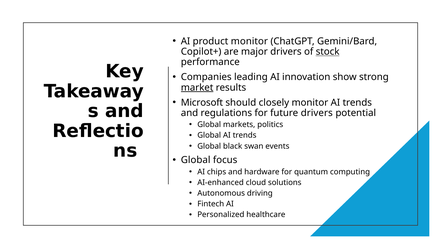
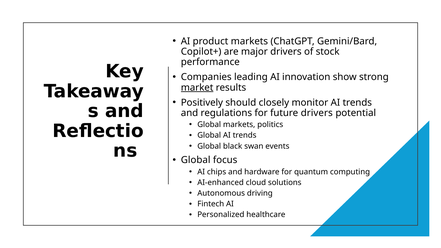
product monitor: monitor -> markets
stock underline: present -> none
Microsoft: Microsoft -> Positively
